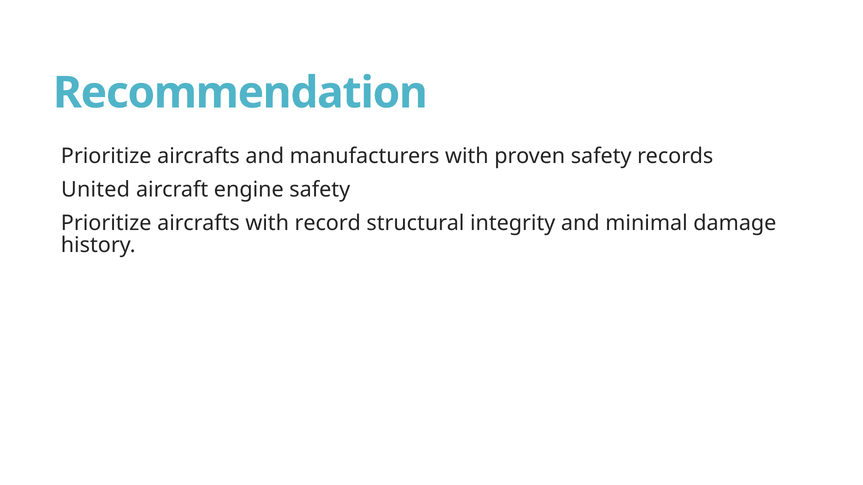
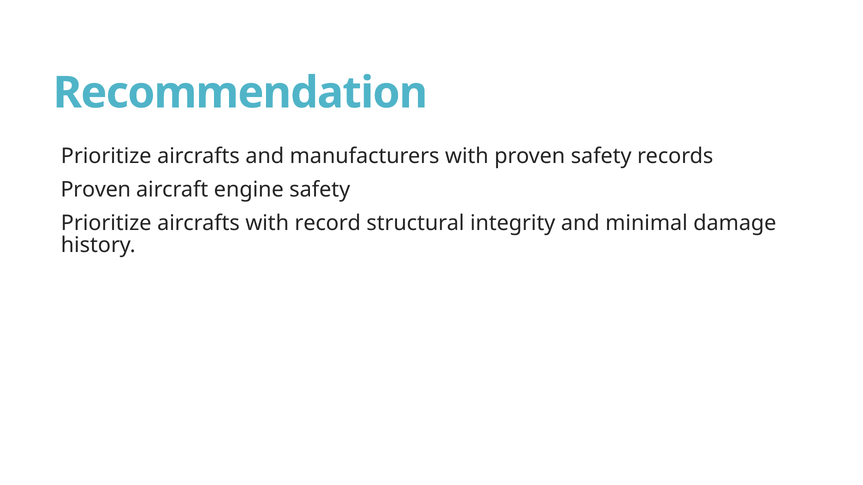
United at (96, 190): United -> Proven
